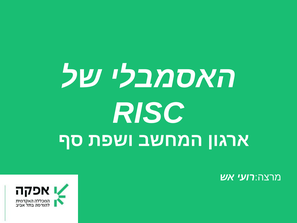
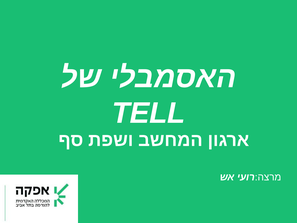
RISC: RISC -> TELL
